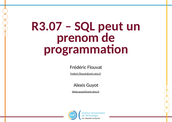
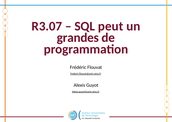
prenom: prenom -> grandes
